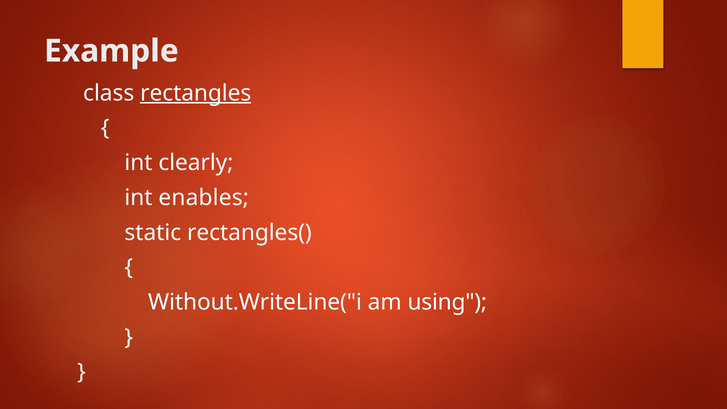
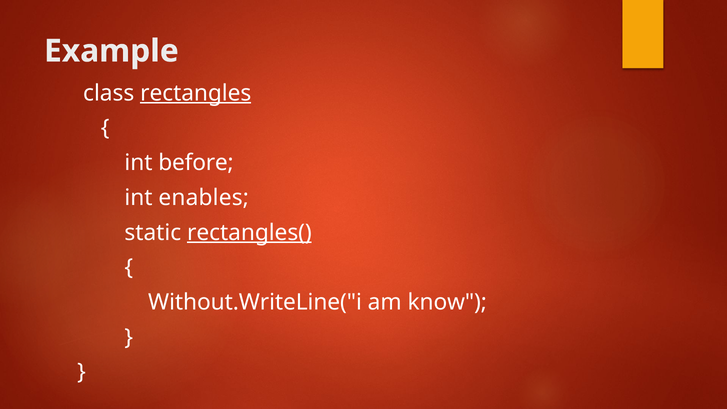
clearly: clearly -> before
rectangles( underline: none -> present
using: using -> know
